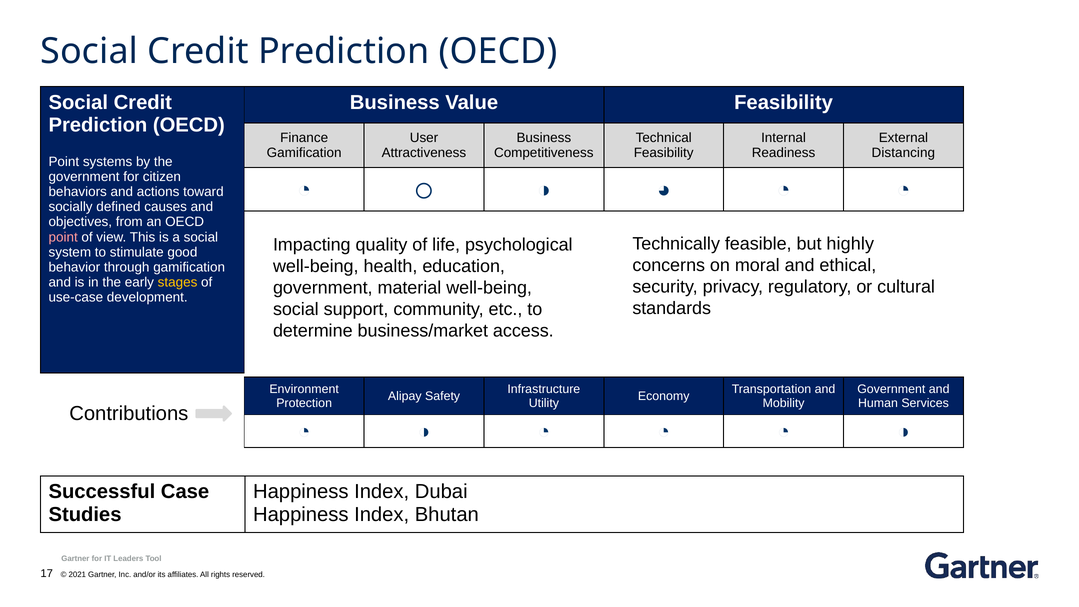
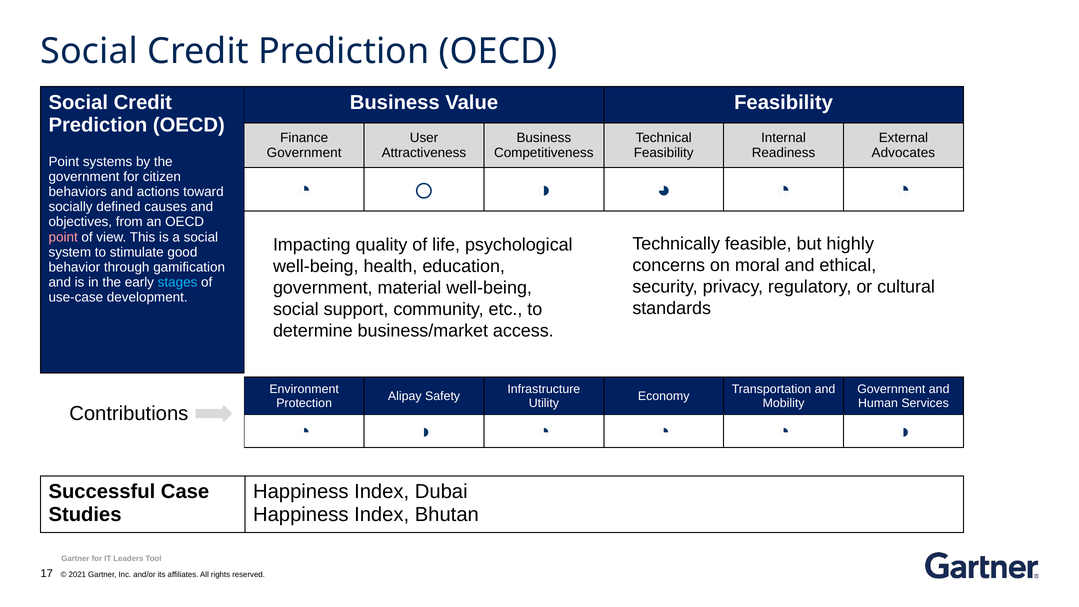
Gamification at (304, 153): Gamification -> Government
Distancing: Distancing -> Advocates
stages colour: yellow -> light blue
